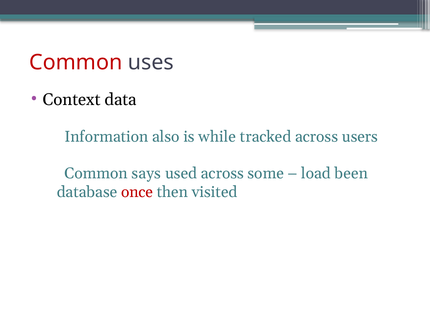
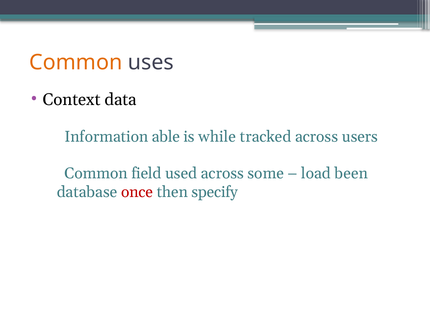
Common at (76, 62) colour: red -> orange
also: also -> able
says: says -> field
visited: visited -> specify
